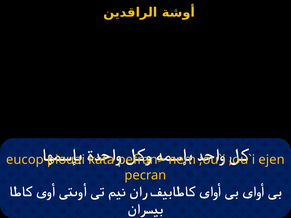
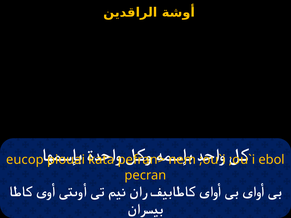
ejen: ejen -> ebol
